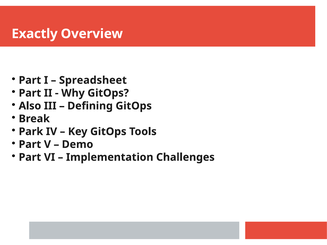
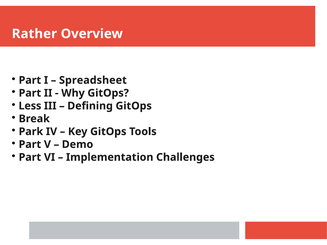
Exactly: Exactly -> Rather
Also: Also -> Less
